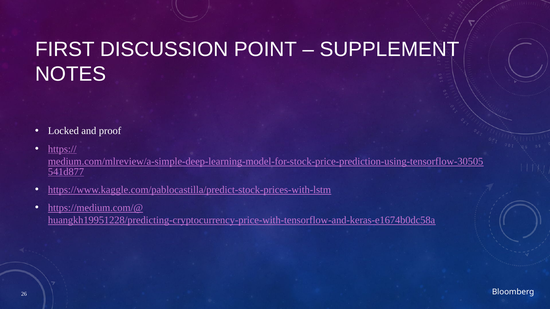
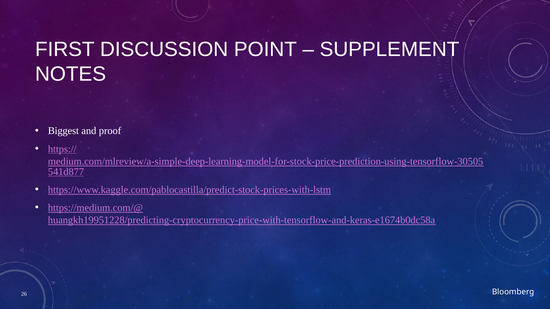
Locked: Locked -> Biggest
